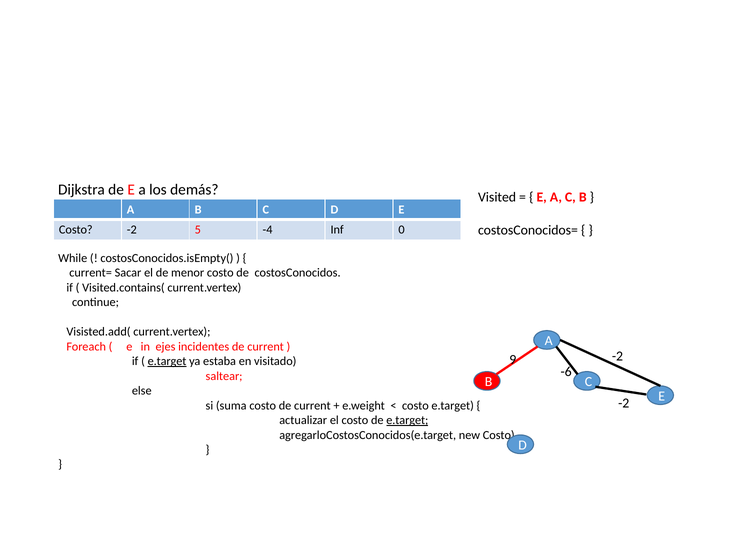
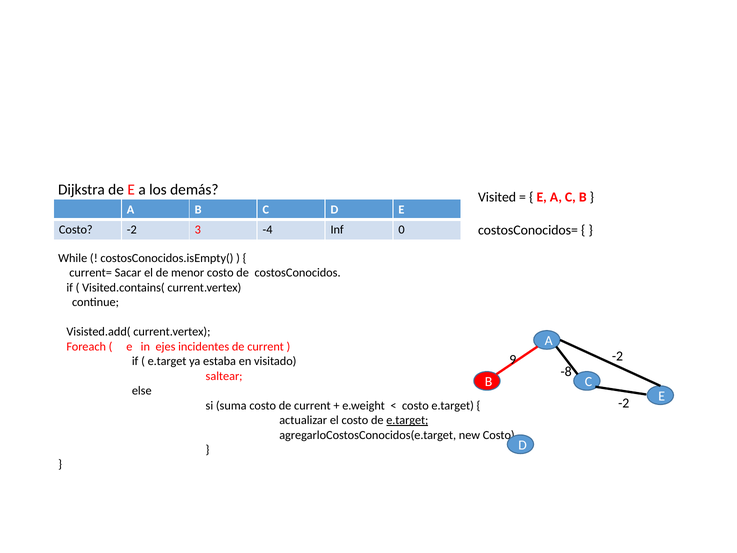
5: 5 -> 3
e.target at (167, 361) underline: present -> none
-6: -6 -> -8
